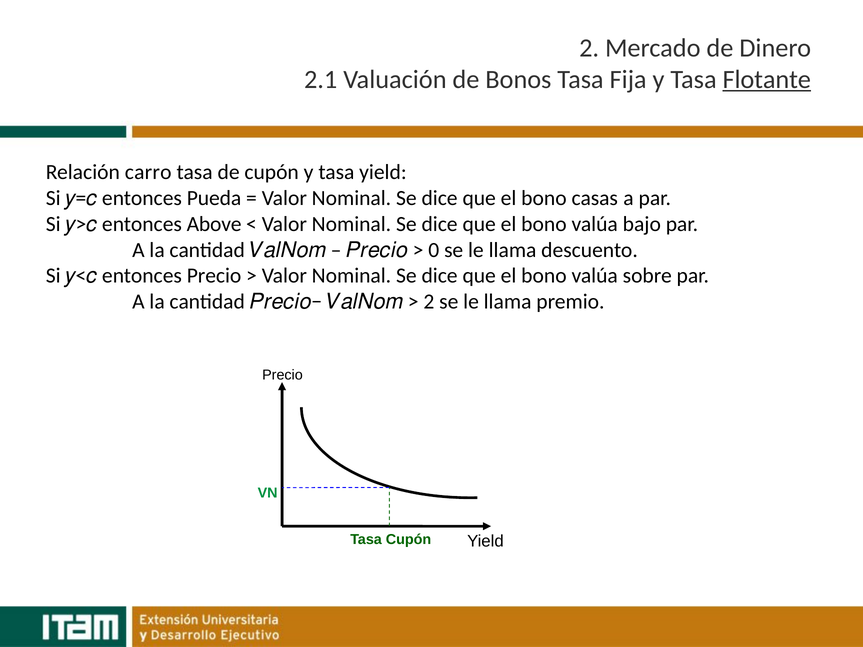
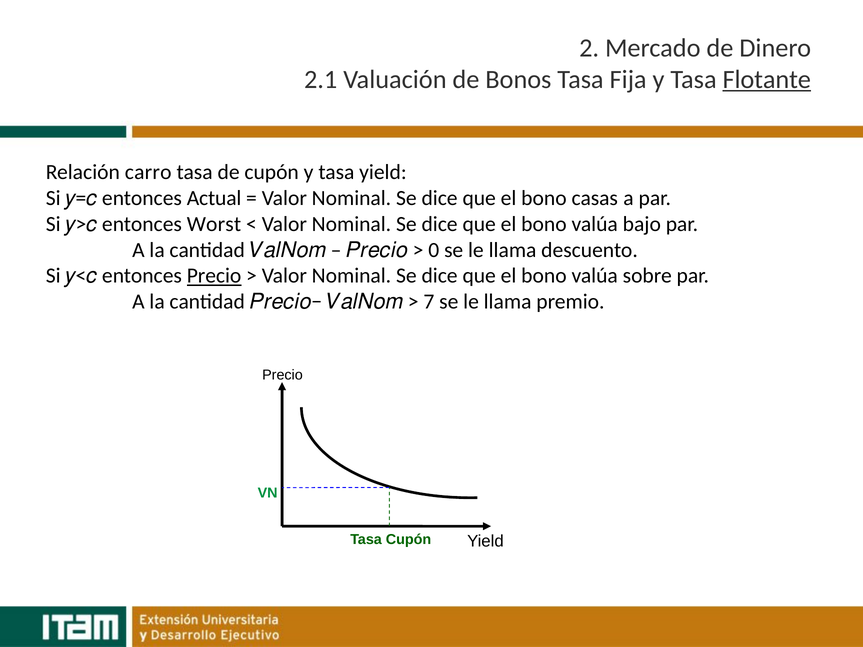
Pueda: Pueda -> Actual
Above: Above -> Worst
Precio at (214, 276) underline: none -> present
2 at (429, 302): 2 -> 7
